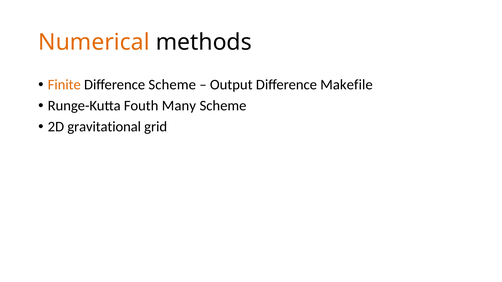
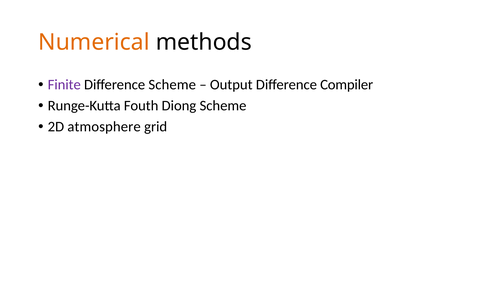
Finite colour: orange -> purple
Makefile: Makefile -> Compiler
Many: Many -> Diong
gravitational: gravitational -> atmosphere
